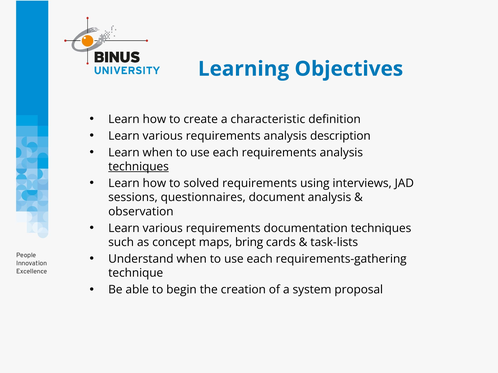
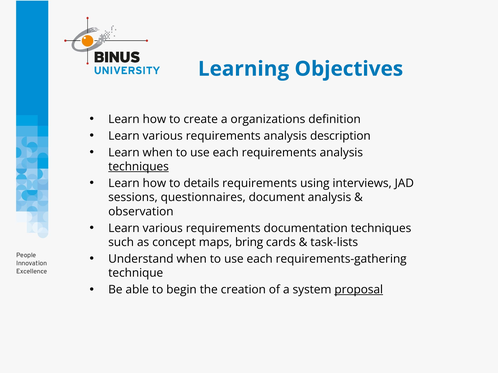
characteristic: characteristic -> organizations
solved: solved -> details
proposal underline: none -> present
